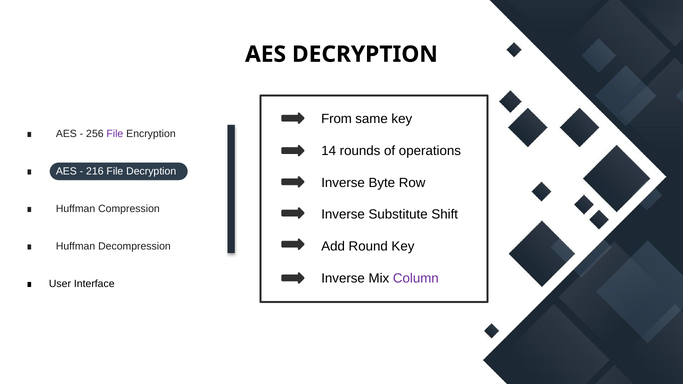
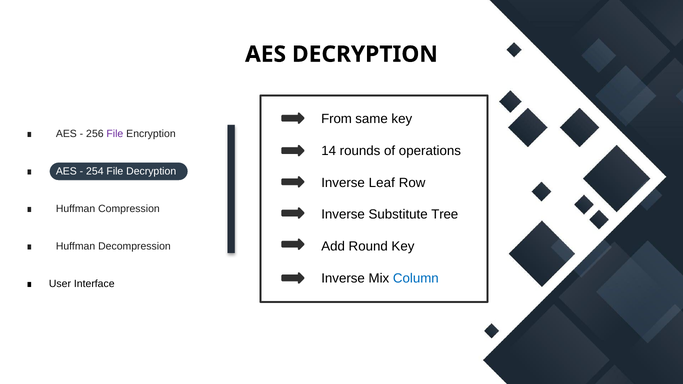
216: 216 -> 254
Byte: Byte -> Leaf
Shift: Shift -> Tree
Column colour: purple -> blue
